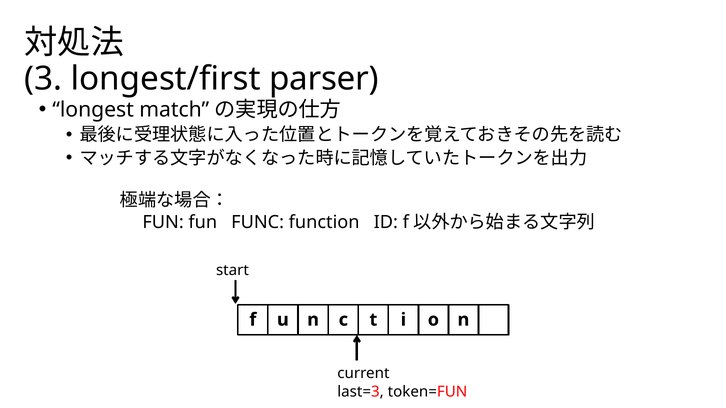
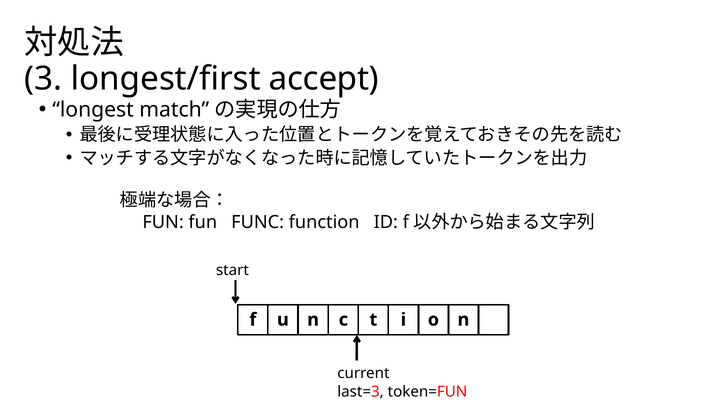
parser: parser -> accept
